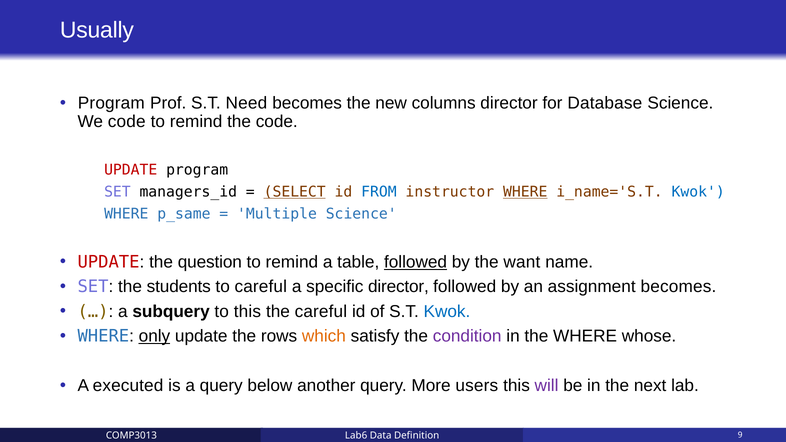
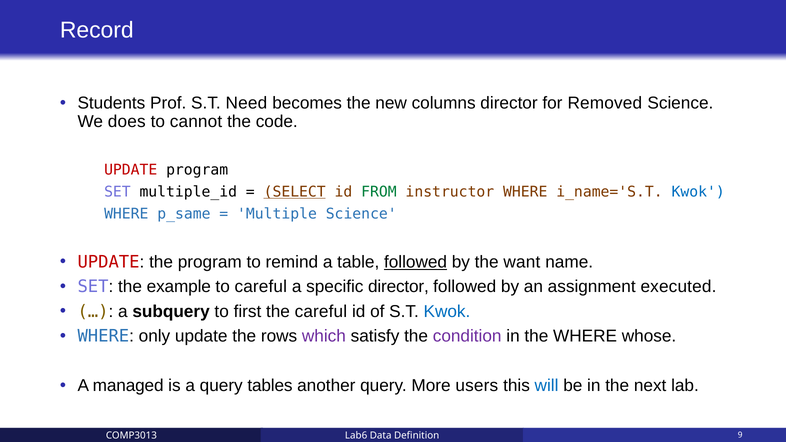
Usually: Usually -> Record
Program at (111, 103): Program -> Students
Database: Database -> Removed
We code: code -> does
remind at (196, 122): remind -> cannot
managers_id: managers_id -> multiple_id
FROM colour: blue -> green
WHERE at (525, 192) underline: present -> none
the question: question -> program
students: students -> example
assignment becomes: becomes -> executed
to this: this -> first
only underline: present -> none
which colour: orange -> purple
executed: executed -> managed
below: below -> tables
will colour: purple -> blue
